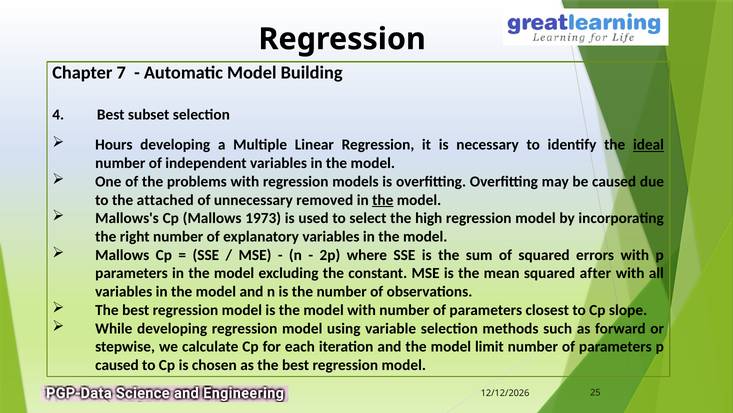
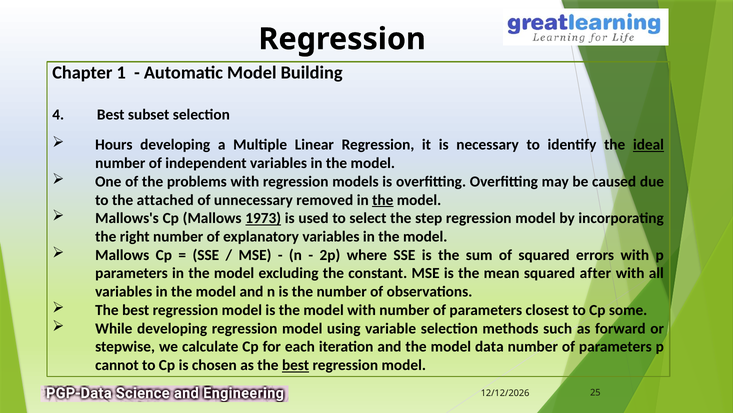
7: 7 -> 1
1973 underline: none -> present
high: high -> step
slope: slope -> some
limit: limit -> data
caused at (117, 365): caused -> cannot
best at (296, 365) underline: none -> present
